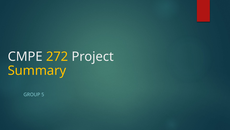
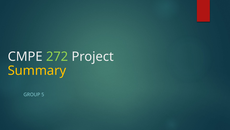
272 colour: yellow -> light green
